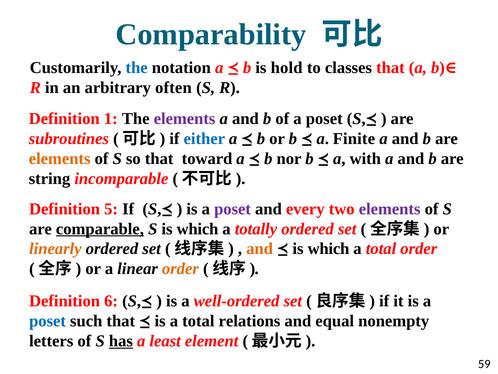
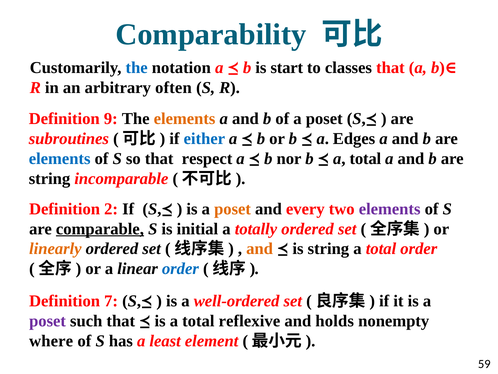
hold: hold -> start
1: 1 -> 9
elements at (185, 119) colour: purple -> orange
Finite: Finite -> Edges
elements at (60, 158) colour: orange -> blue
toward: toward -> respect
with at (365, 158): with -> total
5: 5 -> 2
poset at (233, 209) colour: purple -> orange
S is which: which -> initial
which at (328, 248): which -> string
order at (180, 268) colour: orange -> blue
6: 6 -> 7
poset at (48, 321) colour: blue -> purple
relations: relations -> reflexive
equal: equal -> holds
letters: letters -> where
has underline: present -> none
